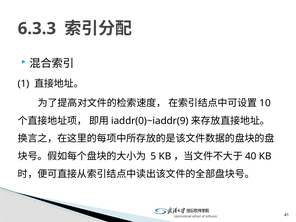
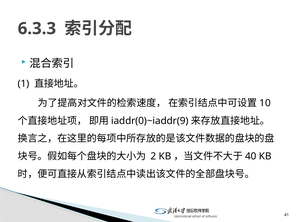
5: 5 -> 2
